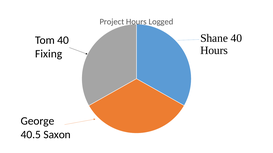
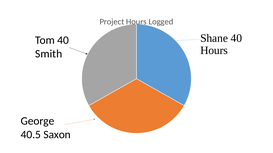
Fixing: Fixing -> Smith
